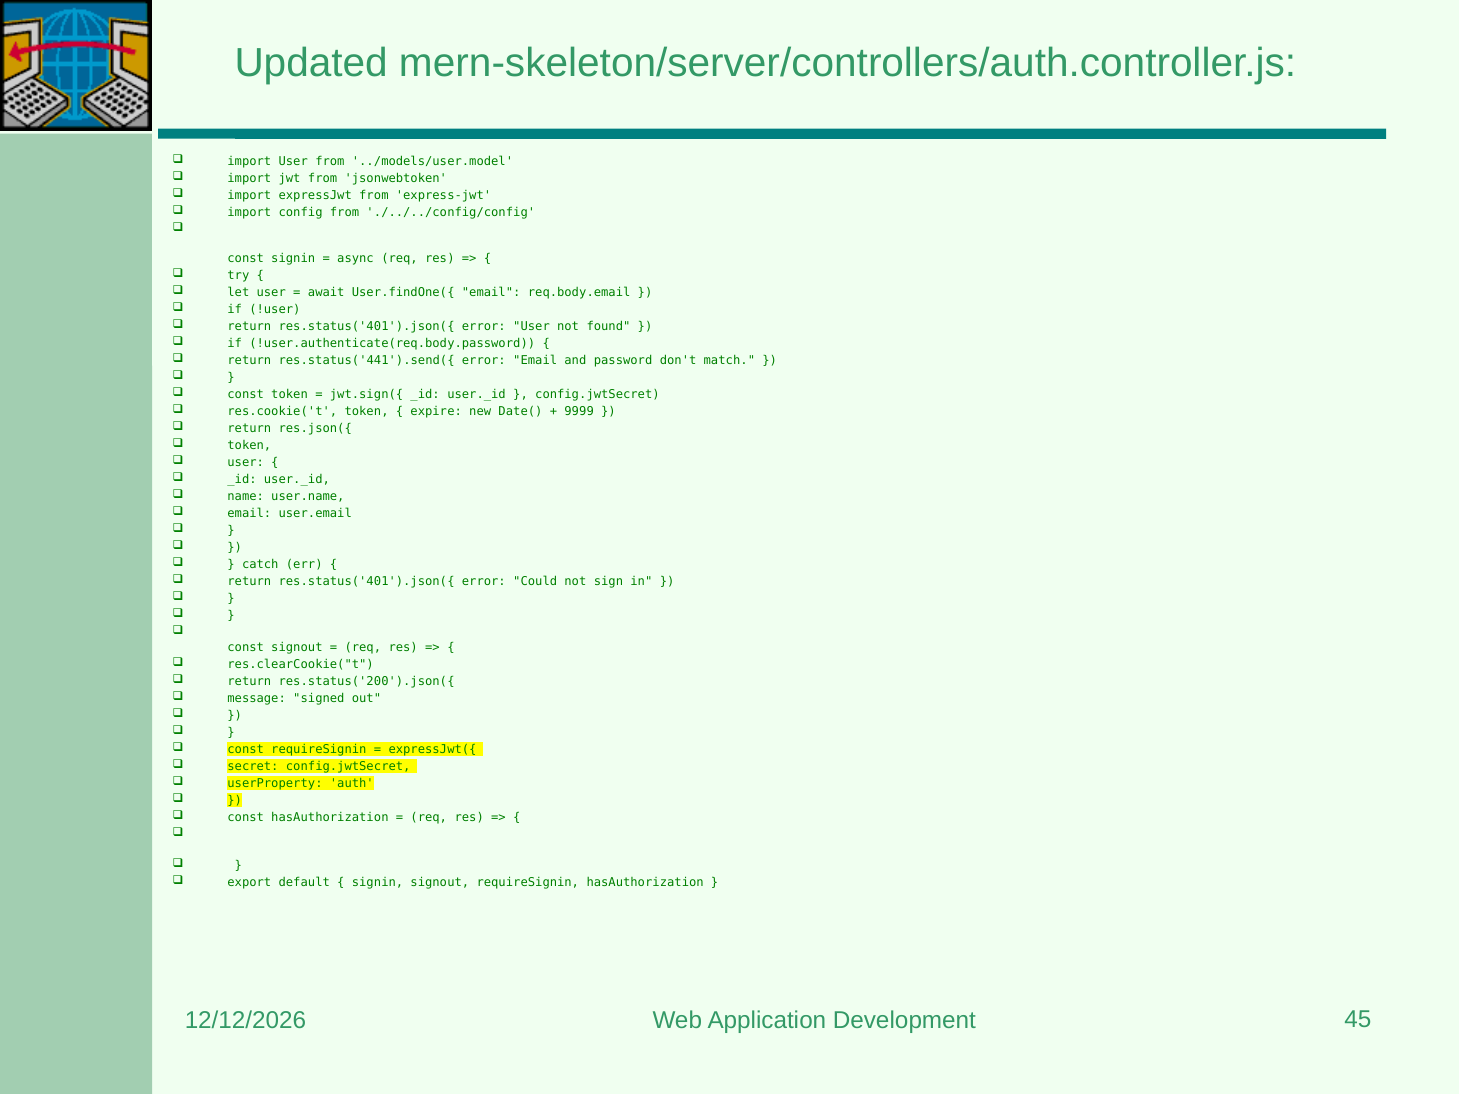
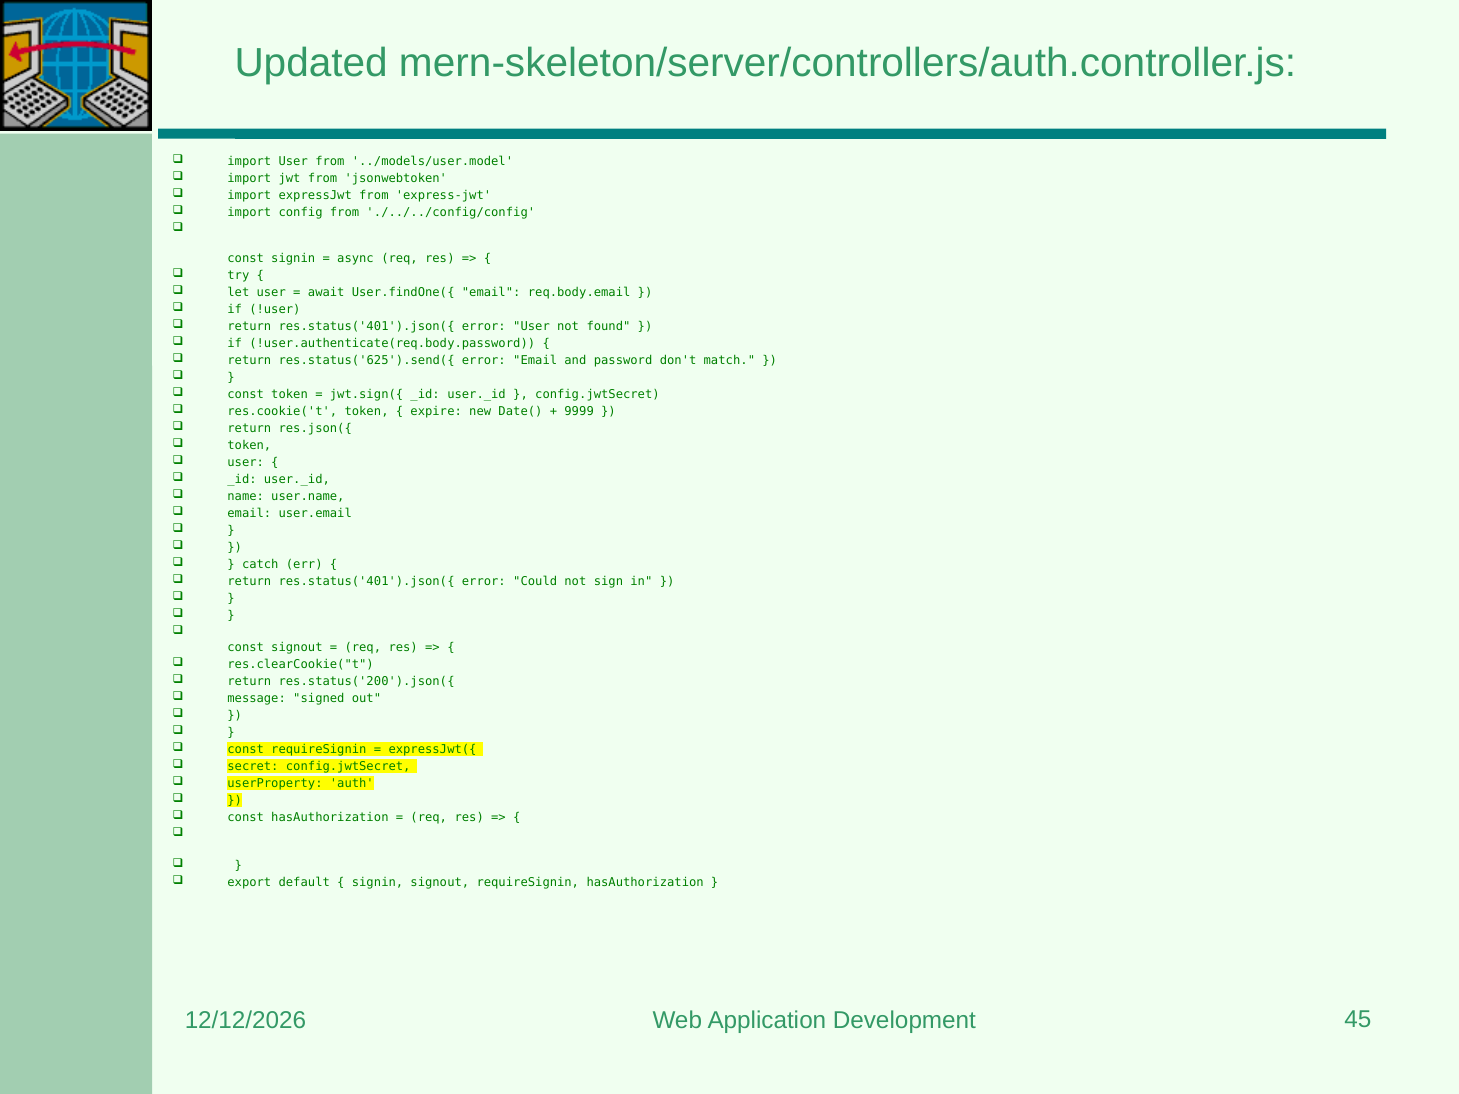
res.status('441').send({: res.status('441').send({ -> res.status('625').send({
